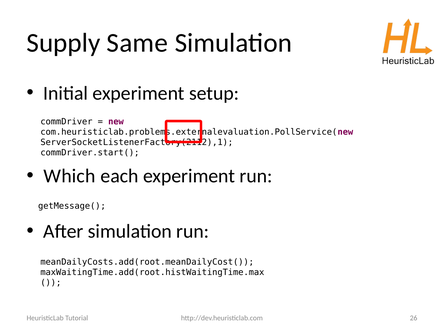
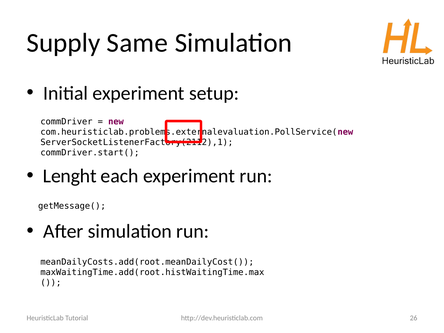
Which: Which -> Lenght
